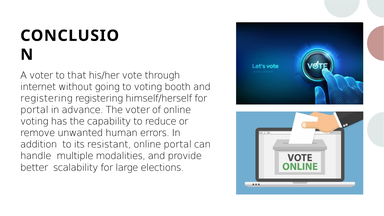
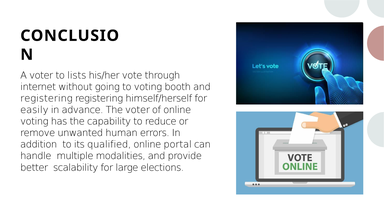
that: that -> lists
portal at (34, 110): portal -> easily
resistant: resistant -> qualified
